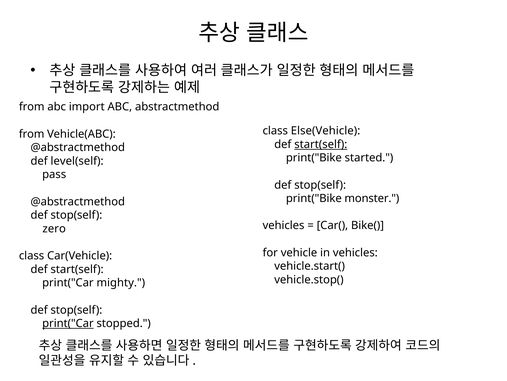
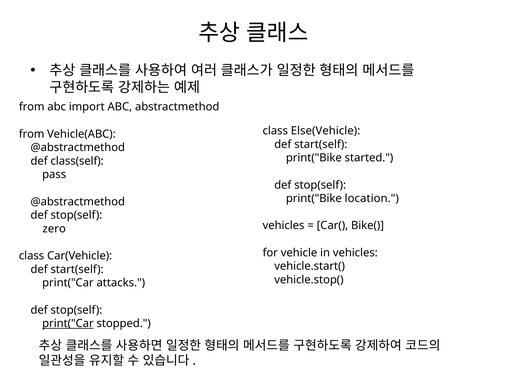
start(self at (321, 144) underline: present -> none
level(self: level(self -> class(self
monster: monster -> location
mighty: mighty -> attacks
